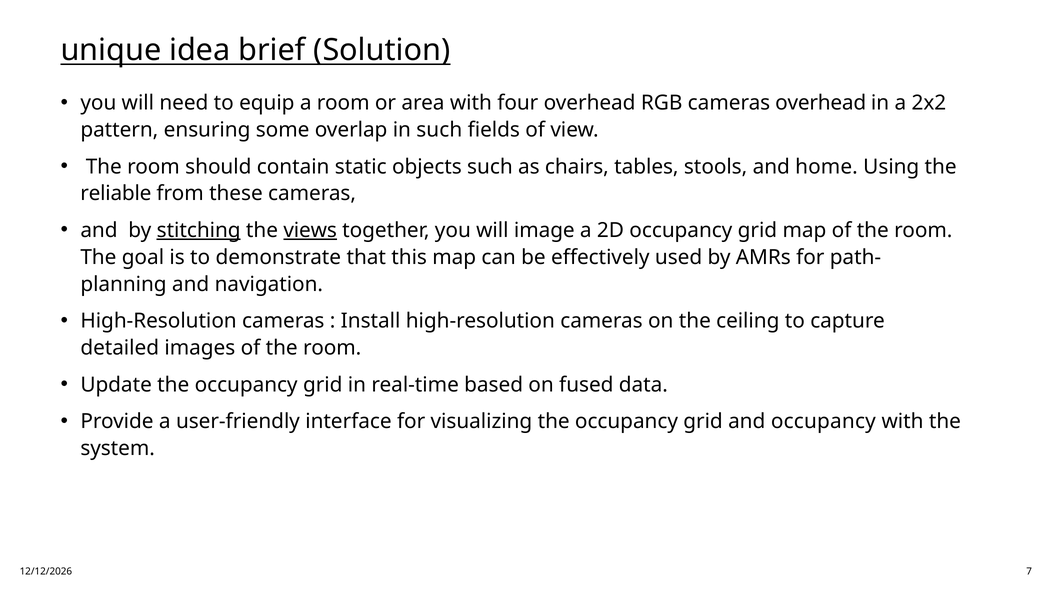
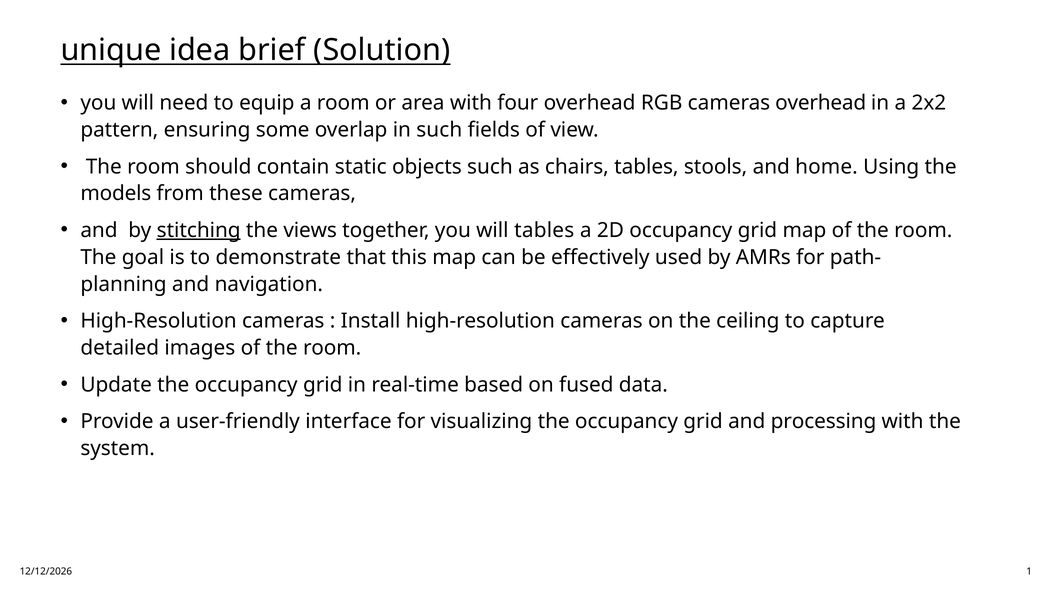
reliable: reliable -> models
views underline: present -> none
will image: image -> tables
and occupancy: occupancy -> processing
7: 7 -> 1
